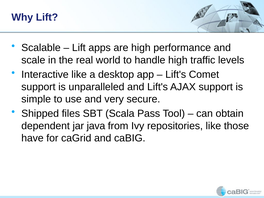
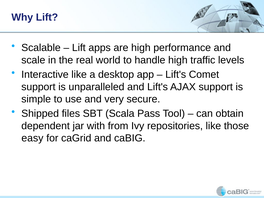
java: java -> with
have: have -> easy
